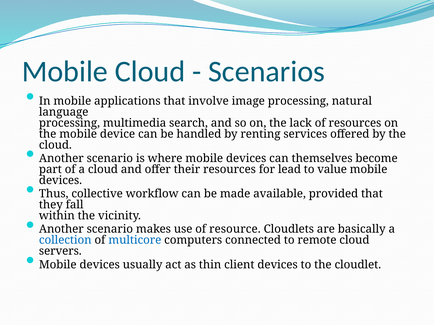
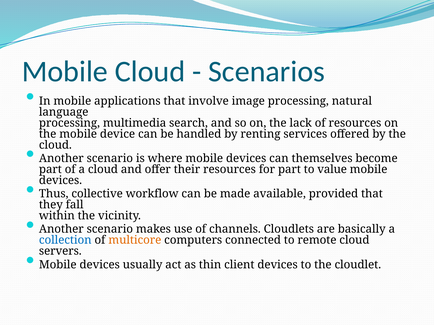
for lead: lead -> part
resource: resource -> channels
multicore colour: blue -> orange
